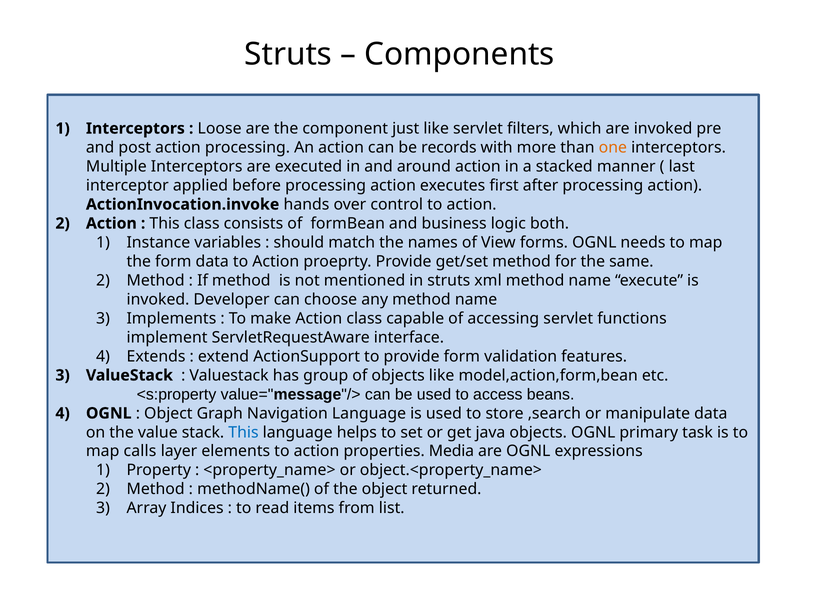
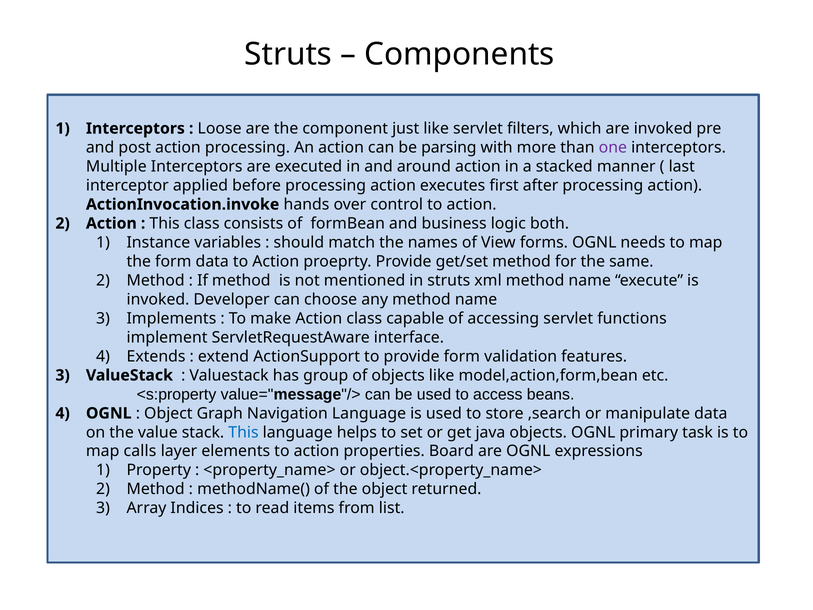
records: records -> parsing
one colour: orange -> purple
Media: Media -> Board
